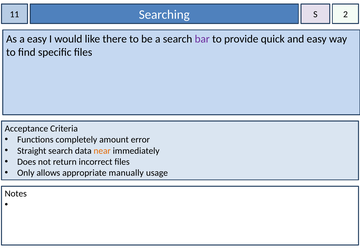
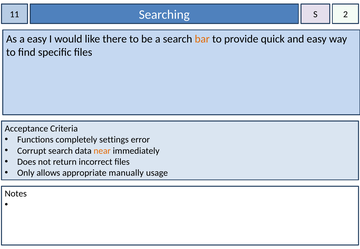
bar colour: purple -> orange
amount: amount -> settings
Straight: Straight -> Corrupt
